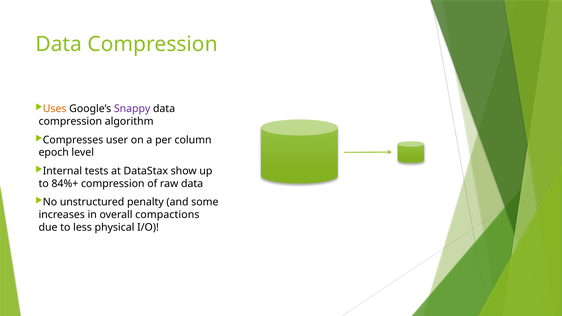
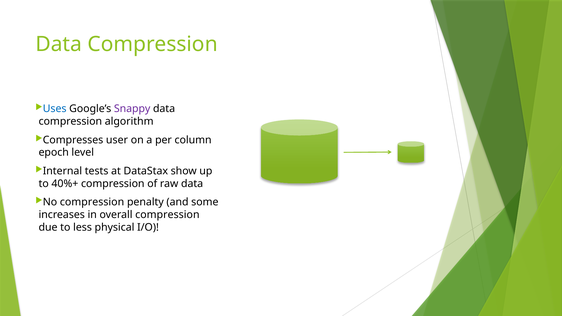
Uses colour: orange -> blue
84%+: 84%+ -> 40%+
No unstructured: unstructured -> compression
overall compactions: compactions -> compression
